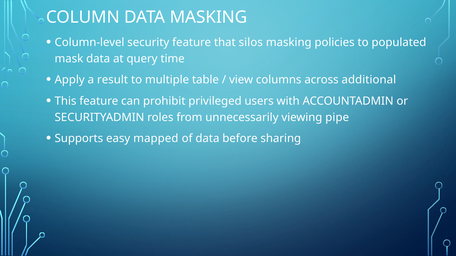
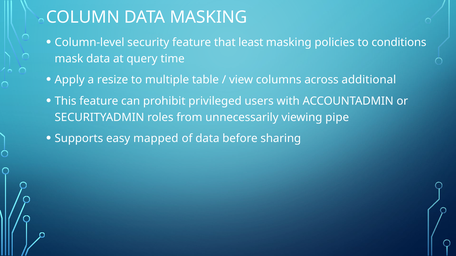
silos: silos -> least
populated: populated -> conditions
result: result -> resize
